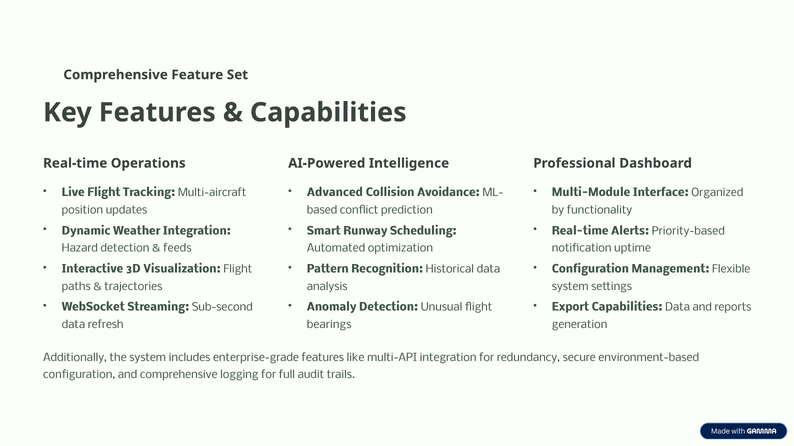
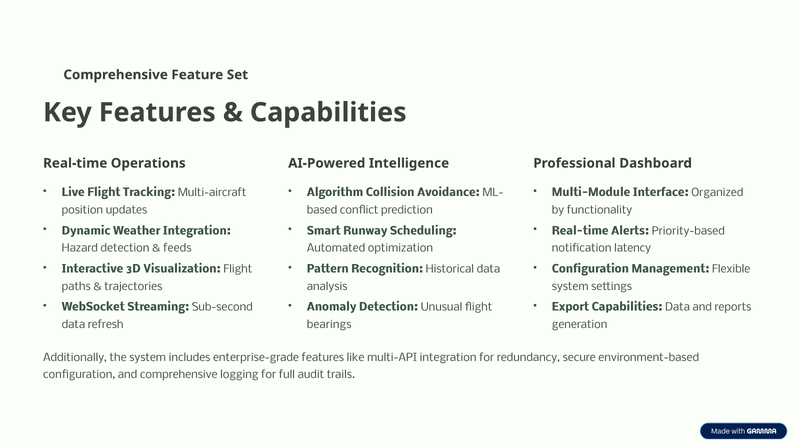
Advanced: Advanced -> Algorithm
uptime: uptime -> latency
